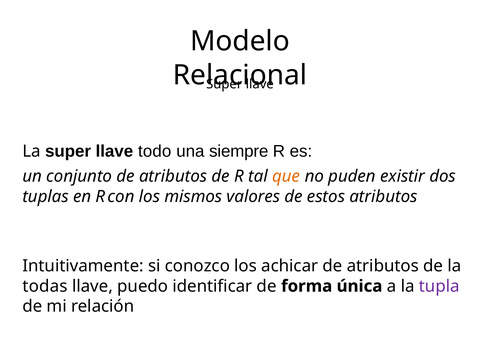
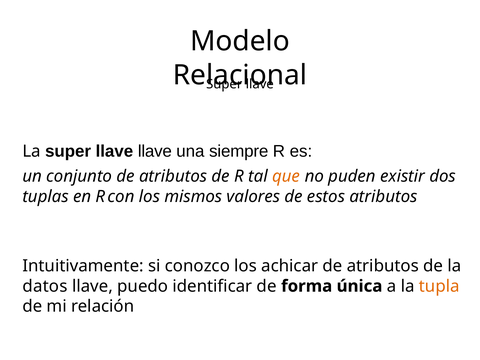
llave todo: todo -> llave
todas: todas -> datos
tupla colour: purple -> orange
